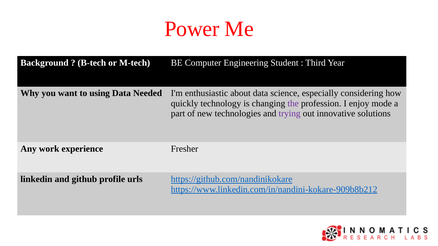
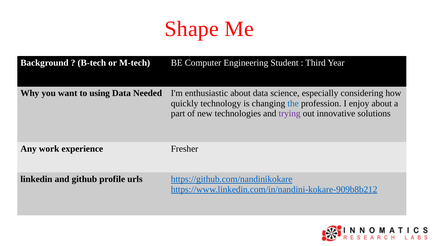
Power: Power -> Shape
the colour: purple -> blue
enjoy mode: mode -> about
